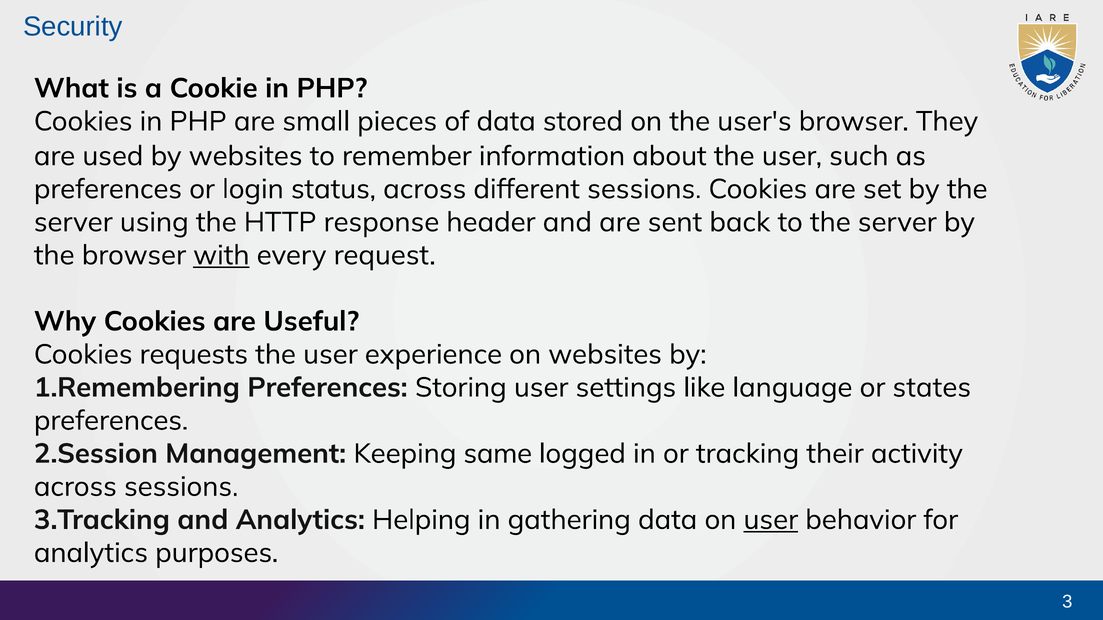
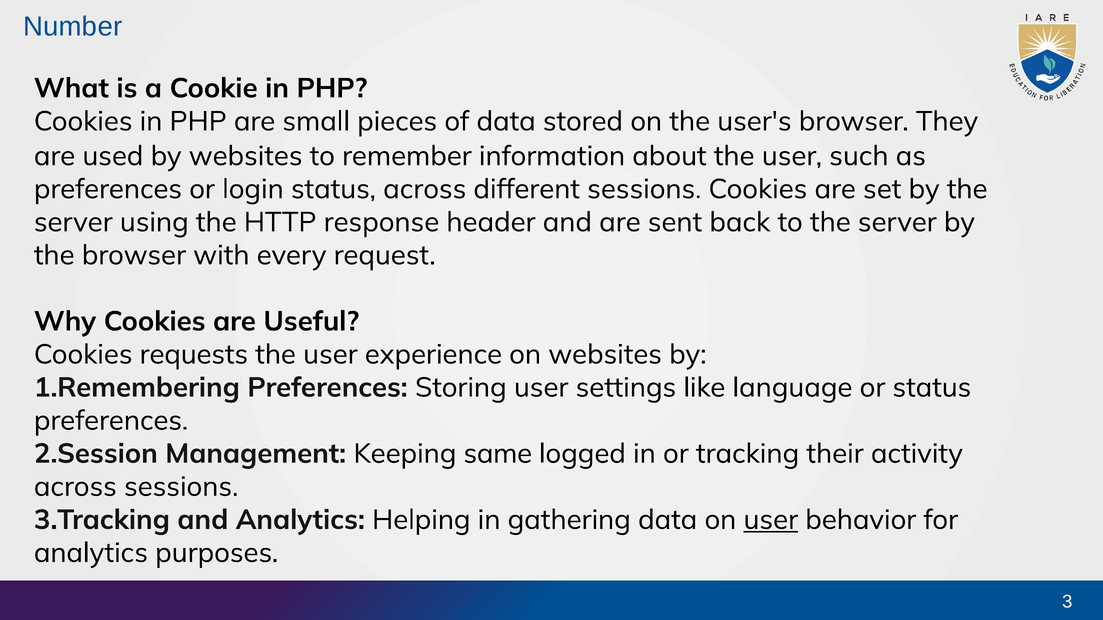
Security: Security -> Number
with underline: present -> none
or states: states -> status
